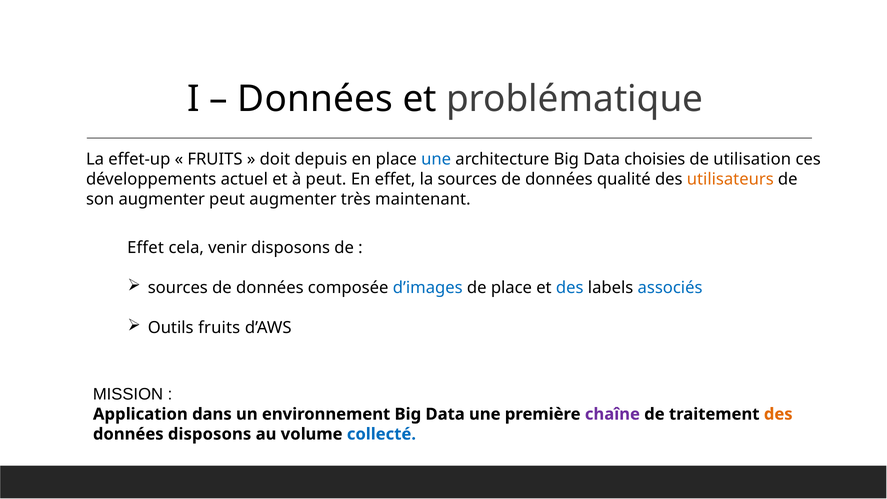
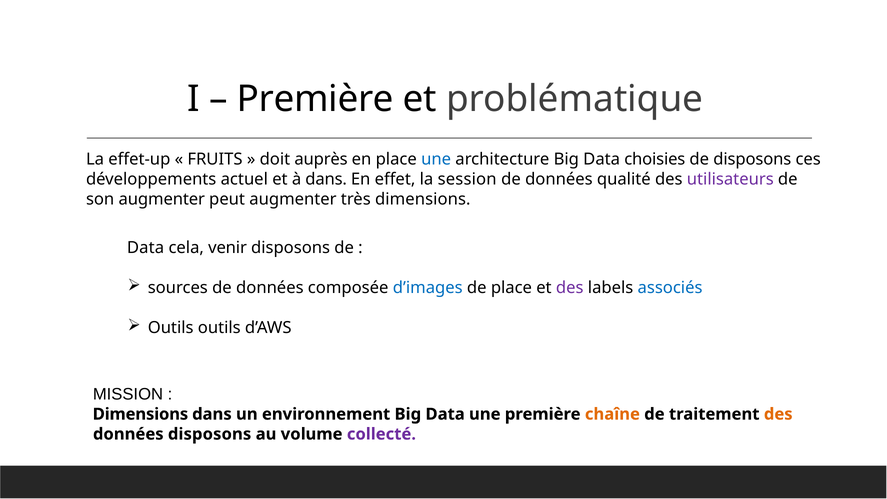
Données at (315, 99): Données -> Première
depuis: depuis -> auprès
de utilisation: utilisation -> disposons
à peut: peut -> dans
la sources: sources -> session
utilisateurs colour: orange -> purple
très maintenant: maintenant -> dimensions
Effet at (146, 248): Effet -> Data
des at (570, 288) colour: blue -> purple
Outils fruits: fruits -> outils
Application at (140, 414): Application -> Dimensions
chaîne colour: purple -> orange
collecté colour: blue -> purple
